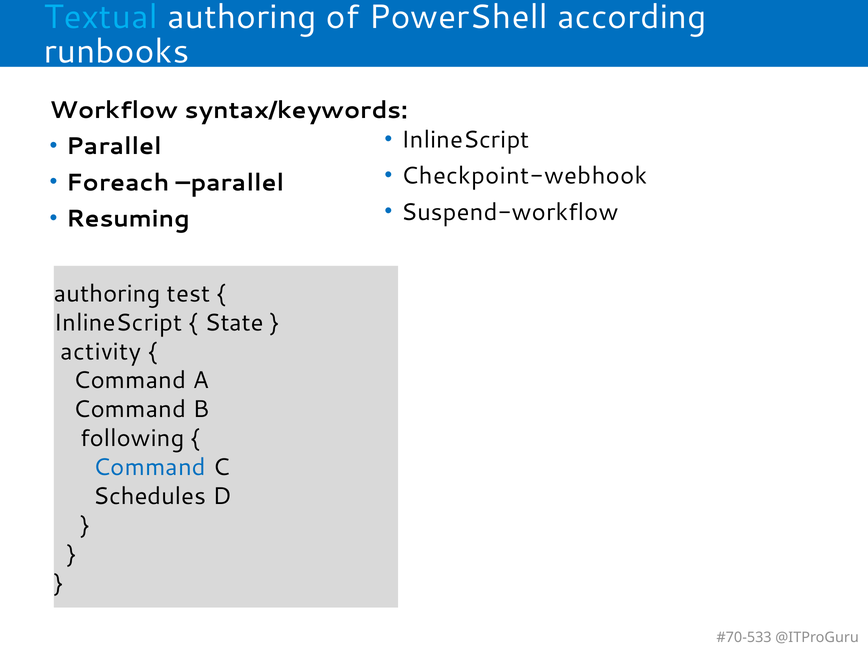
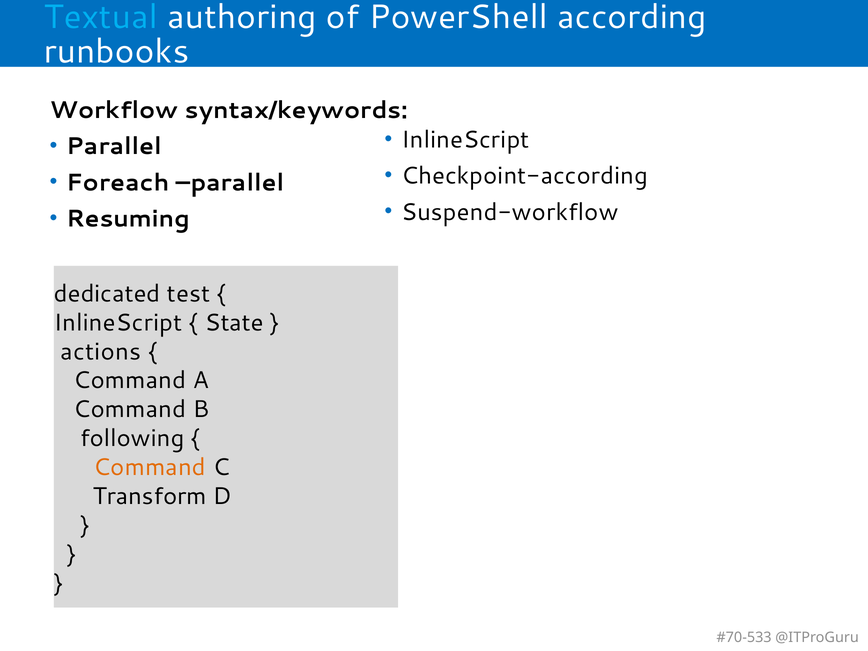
Checkpoint-webhook: Checkpoint-webhook -> Checkpoint-according
authoring at (107, 294): authoring -> dedicated
activity: activity -> actions
Command at (150, 467) colour: blue -> orange
Schedules: Schedules -> Transform
